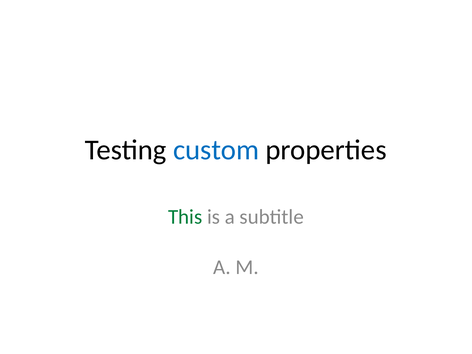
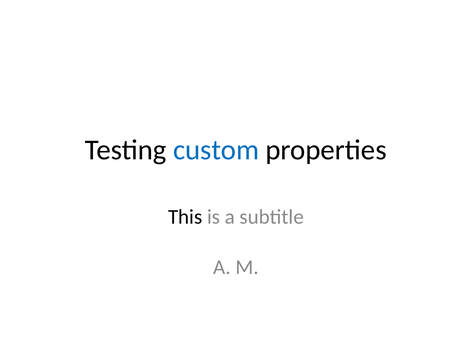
This colour: green -> black
